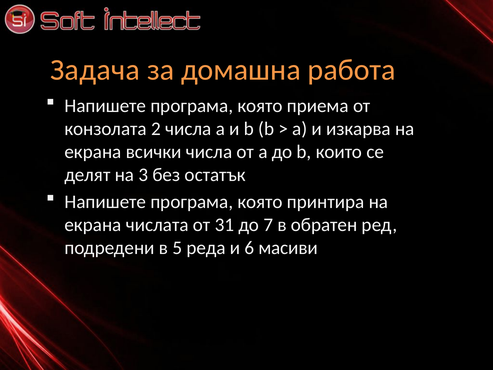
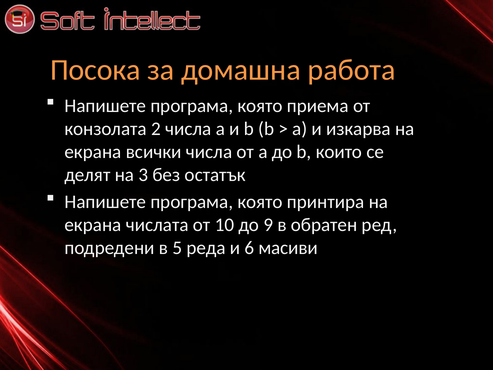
Задача: Задача -> Посока
31: 31 -> 10
7: 7 -> 9
